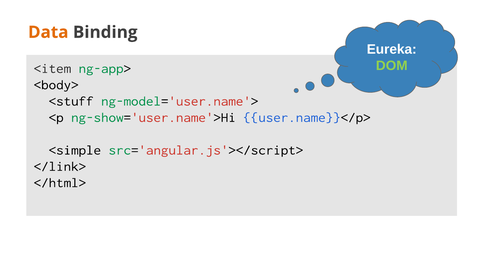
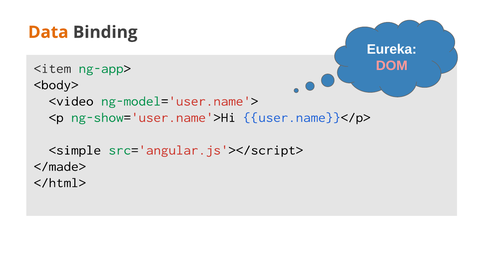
DOM colour: light green -> pink
<stuff: <stuff -> <video
</link>: </link> -> </made>
